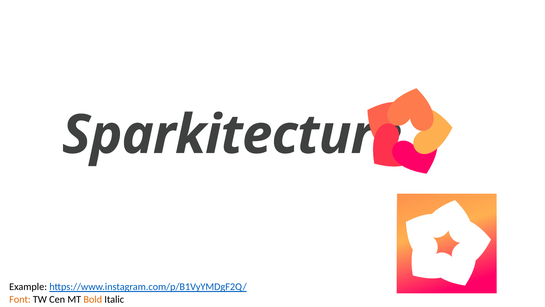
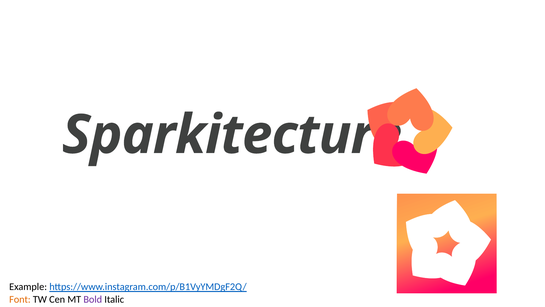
Bold colour: orange -> purple
